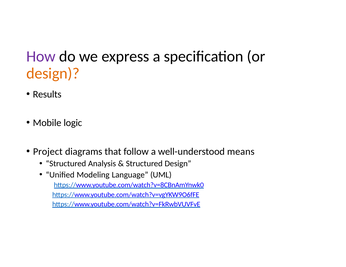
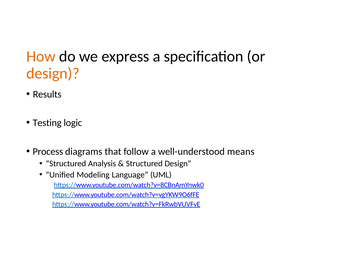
How colour: purple -> orange
Mobile: Mobile -> Testing
Project: Project -> Process
